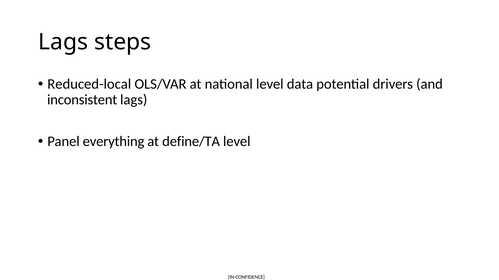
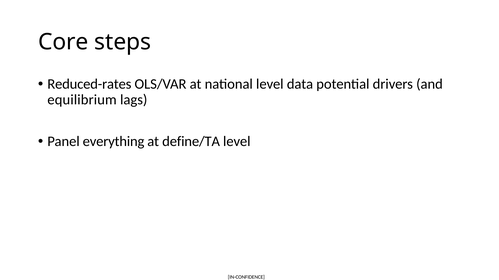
Lags at (63, 42): Lags -> Core
Reduced-local: Reduced-local -> Reduced-rates
inconsistent: inconsistent -> equilibrium
